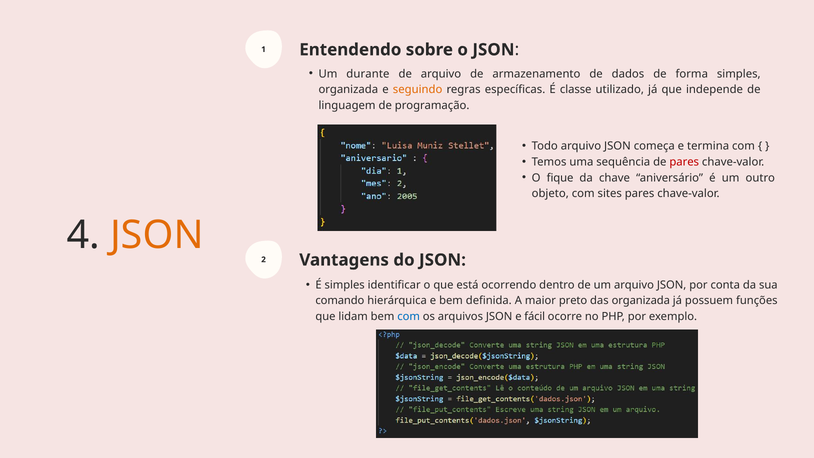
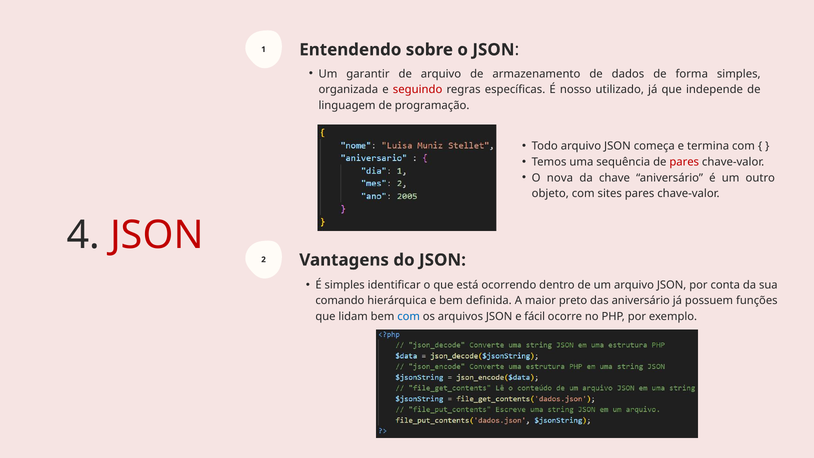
durante: durante -> garantir
seguindo colour: orange -> red
classe: classe -> nosso
fique: fique -> nova
JSON at (157, 235) colour: orange -> red
das organizada: organizada -> aniversário
